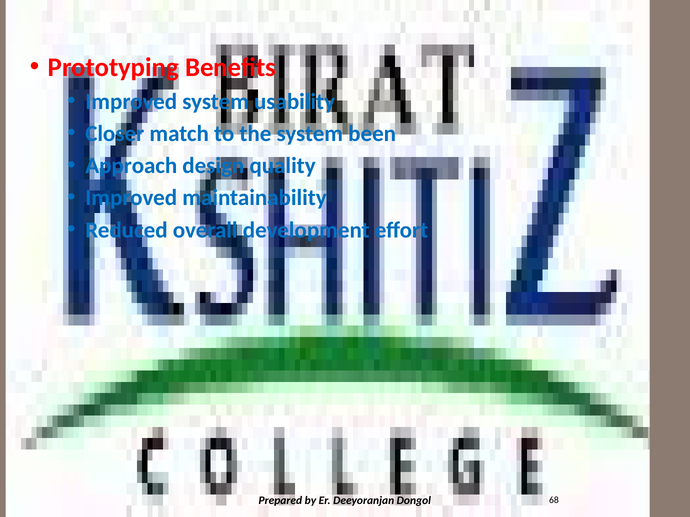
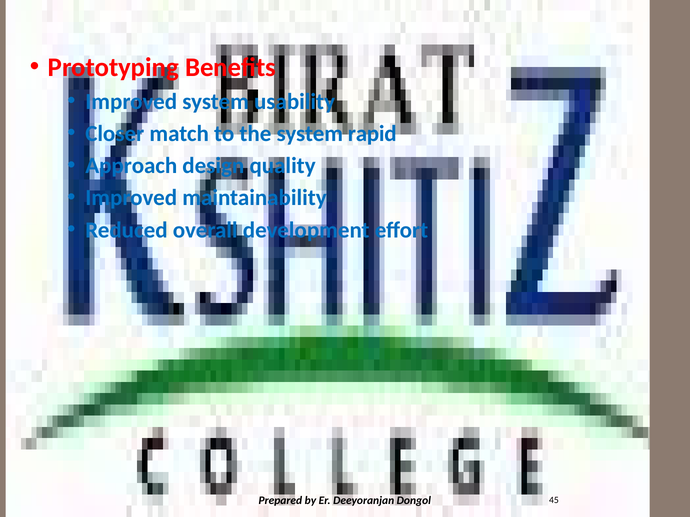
been: been -> rapid
68: 68 -> 45
